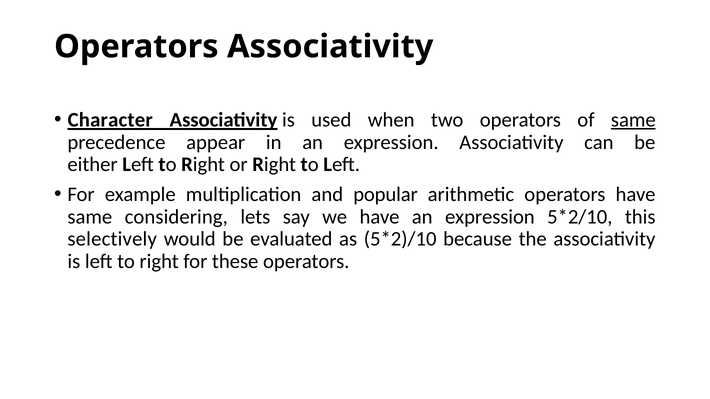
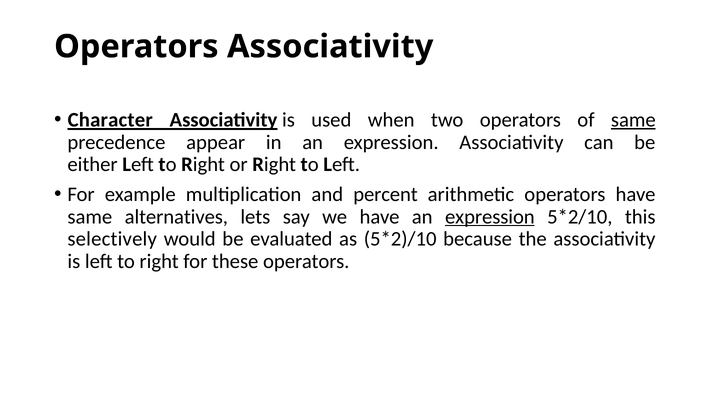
popular: popular -> percent
considering: considering -> alternatives
expression at (490, 217) underline: none -> present
